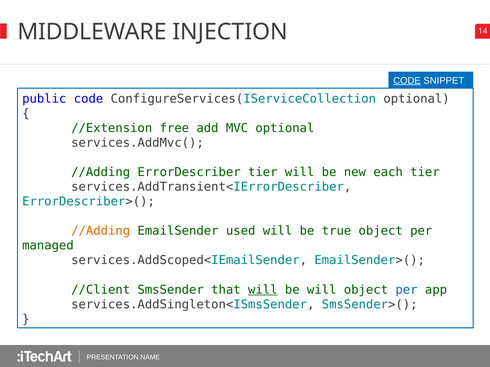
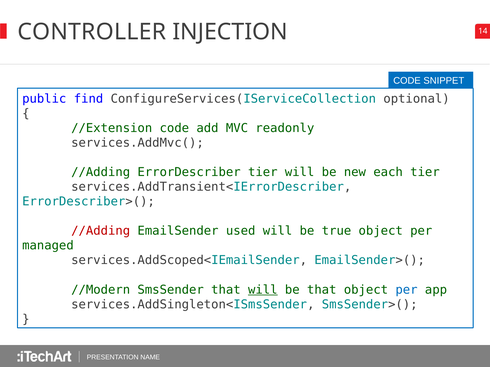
MIDDLEWARE: MIDDLEWARE -> CONTROLLER
CODE at (407, 81) underline: present -> none
public code: code -> find
//Extension free: free -> code
MVC optional: optional -> readonly
//Adding at (101, 231) colour: orange -> red
//Client: //Client -> //Modern
be will: will -> that
